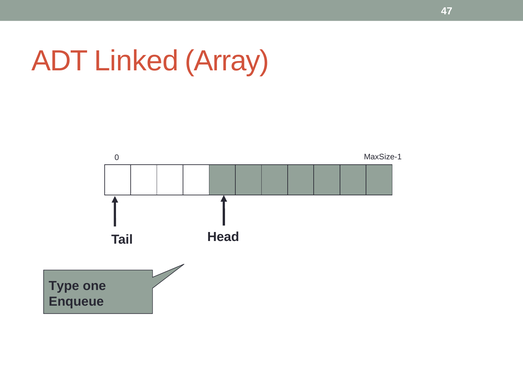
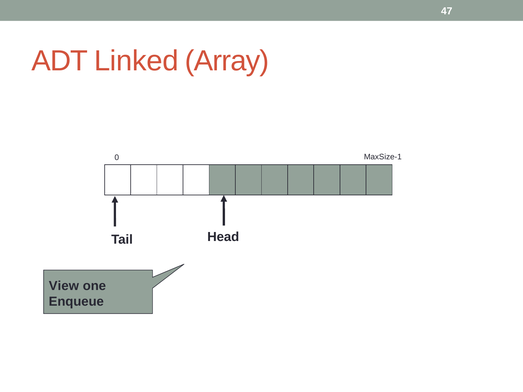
Type: Type -> View
